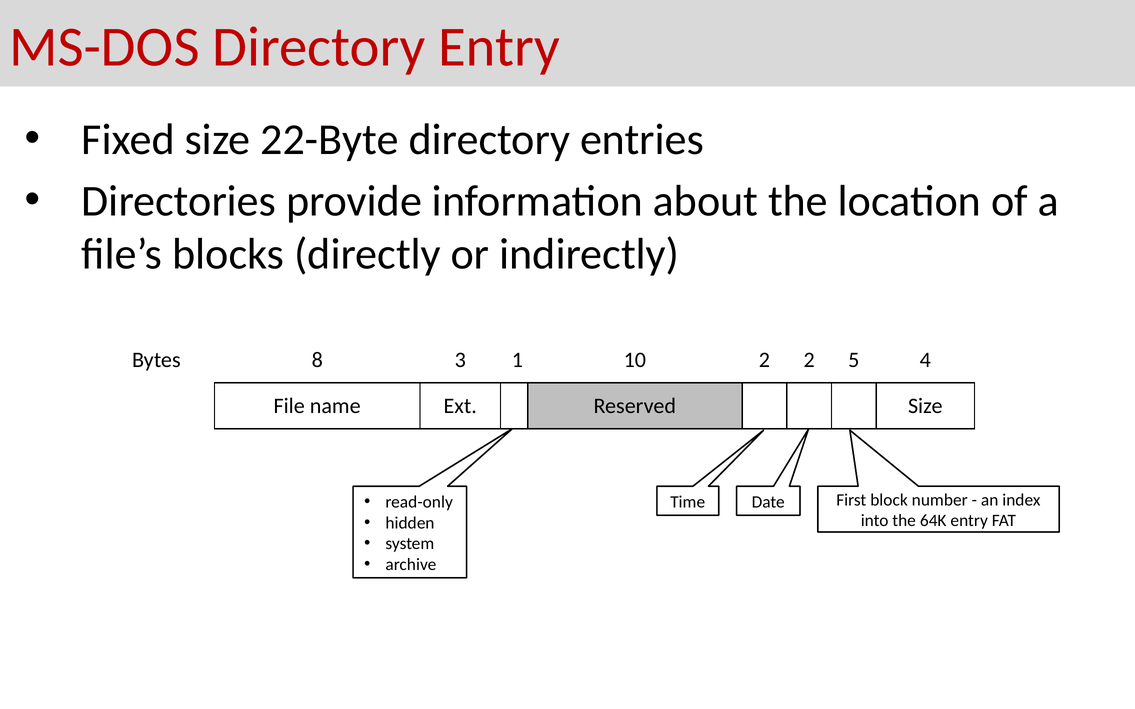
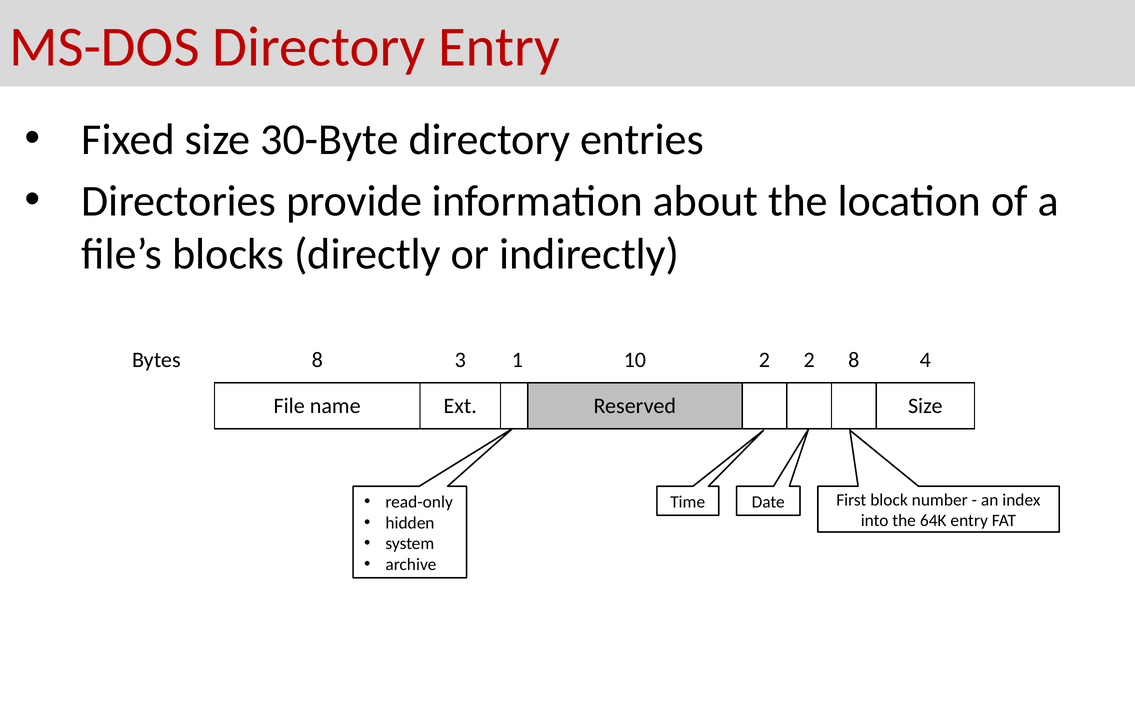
22-Byte: 22-Byte -> 30-Byte
2 5: 5 -> 8
